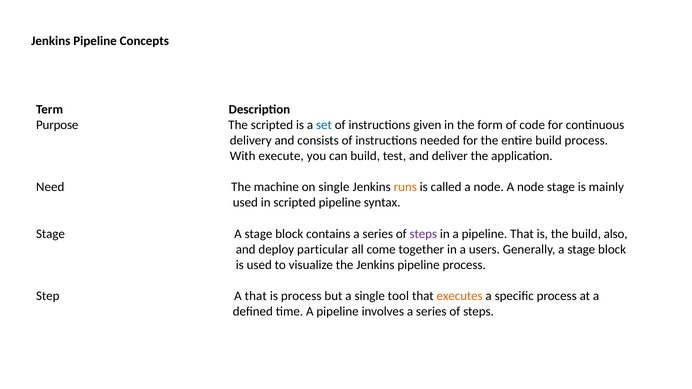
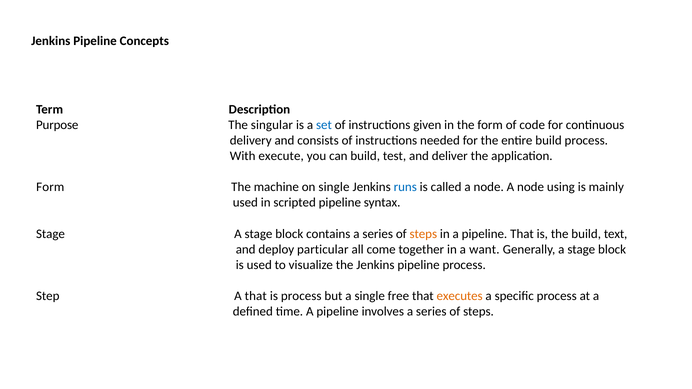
The scripted: scripted -> singular
Need at (50, 187): Need -> Form
runs colour: orange -> blue
node stage: stage -> using
steps at (423, 234) colour: purple -> orange
also: also -> text
users: users -> want
tool: tool -> free
